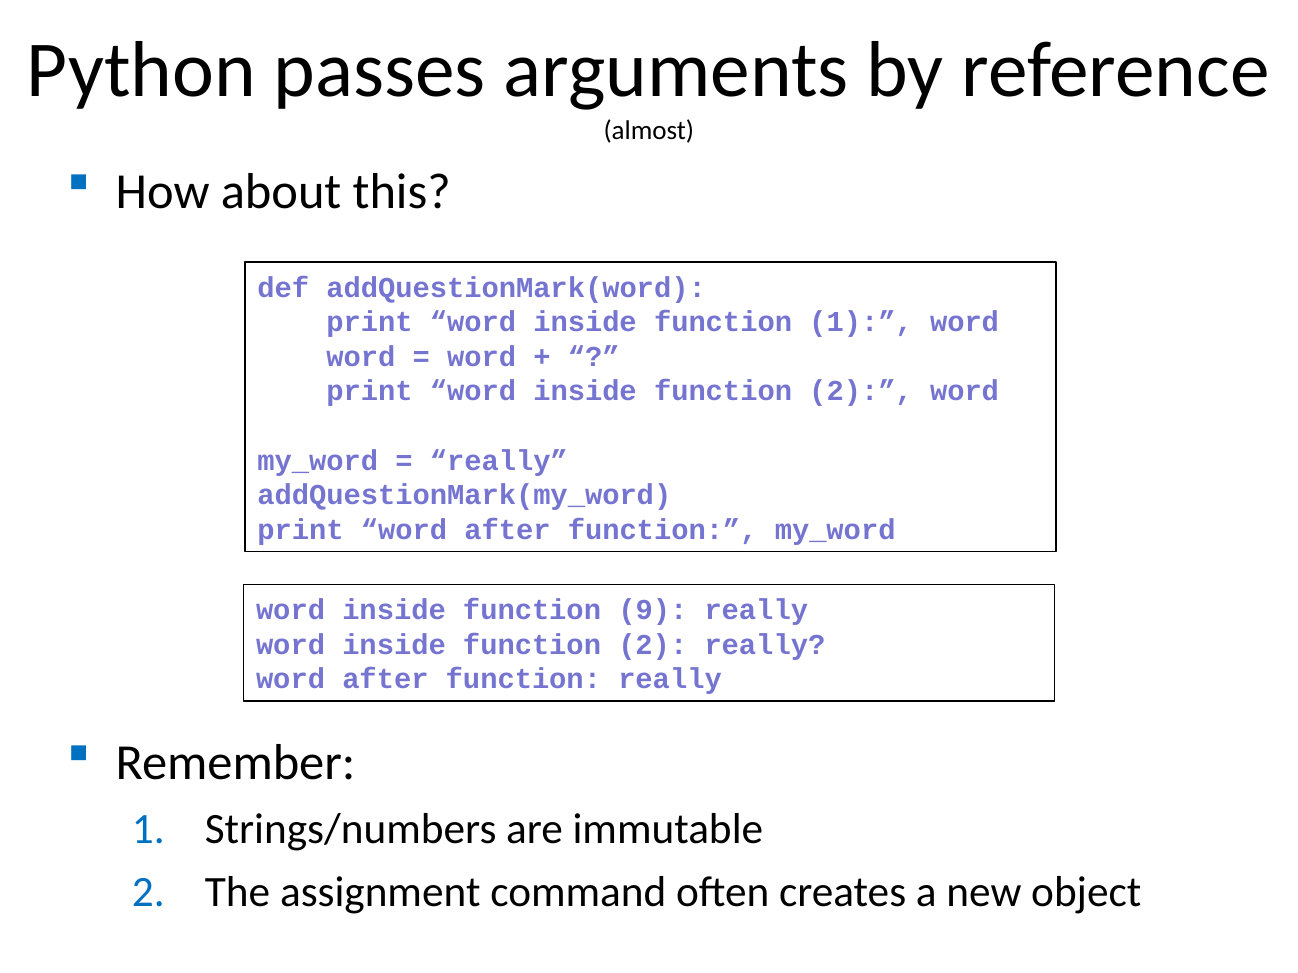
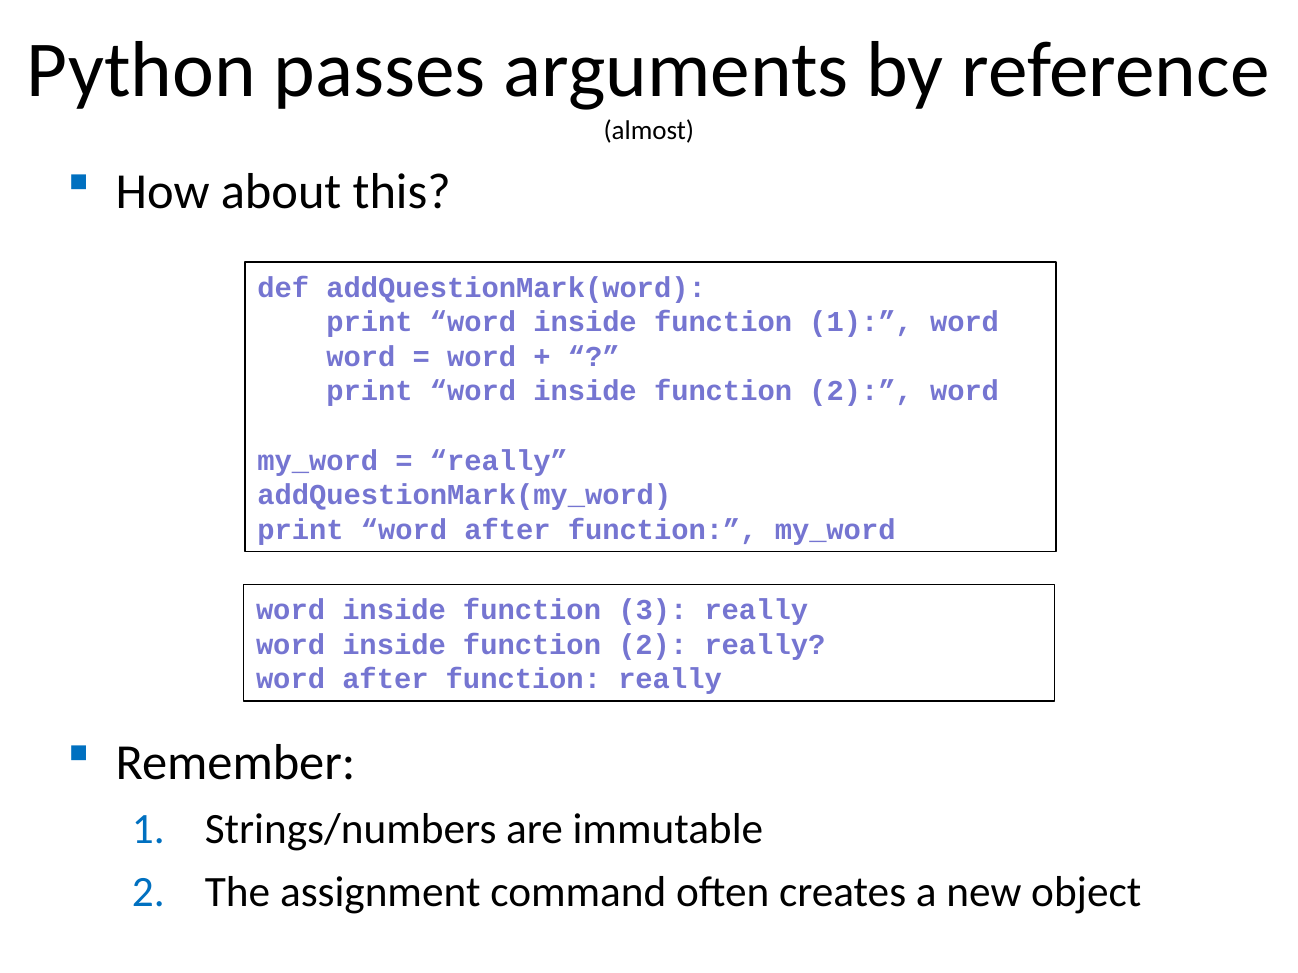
9: 9 -> 3
